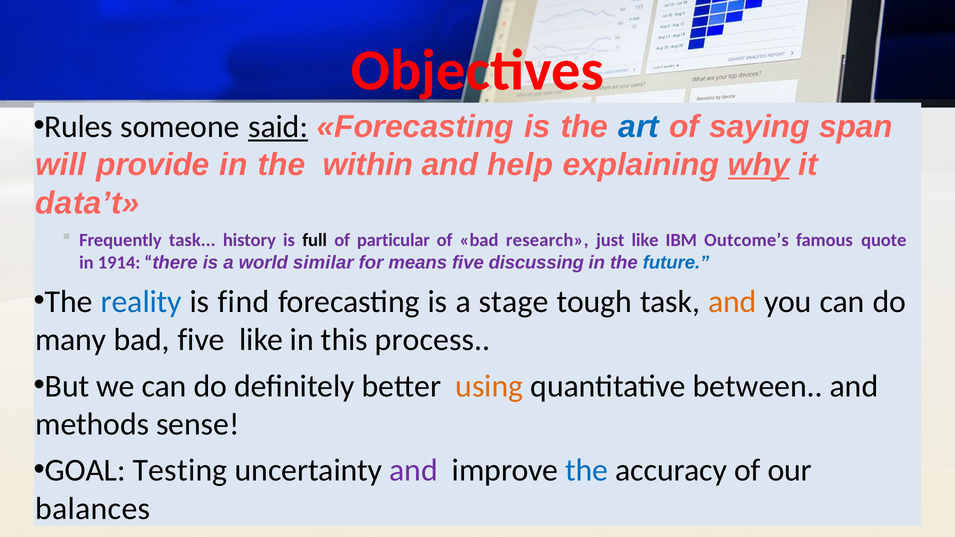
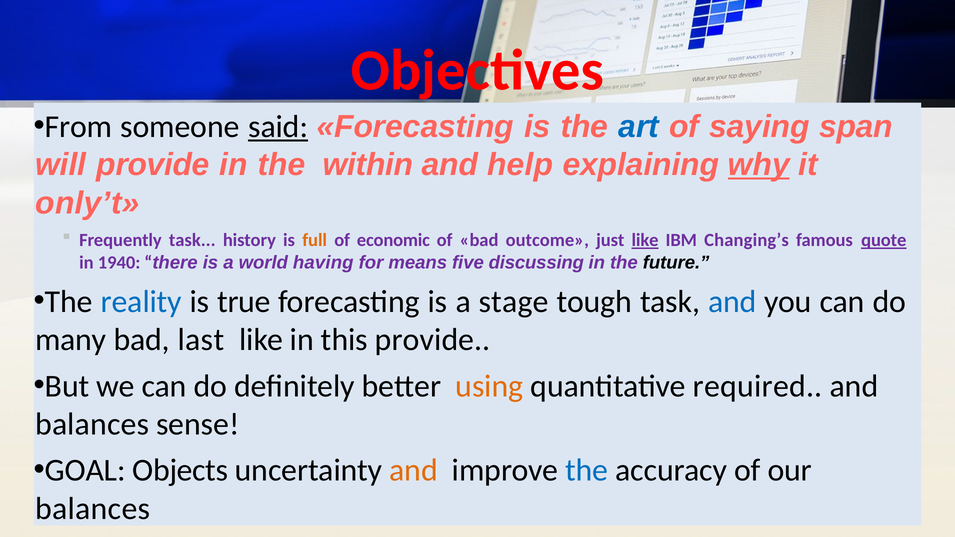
Rules: Rules -> From
data’t: data’t -> only’t
full colour: black -> orange
particular: particular -> economic
research: research -> outcome
like at (645, 240) underline: none -> present
Outcome’s: Outcome’s -> Changing’s
quote underline: none -> present
1914: 1914 -> 1940
similar: similar -> having
future colour: blue -> black
find: find -> true
and at (732, 302) colour: orange -> blue
bad five: five -> last
this process: process -> provide
between: between -> required
methods at (92, 424): methods -> balances
Testing: Testing -> Objects
and at (413, 471) colour: purple -> orange
